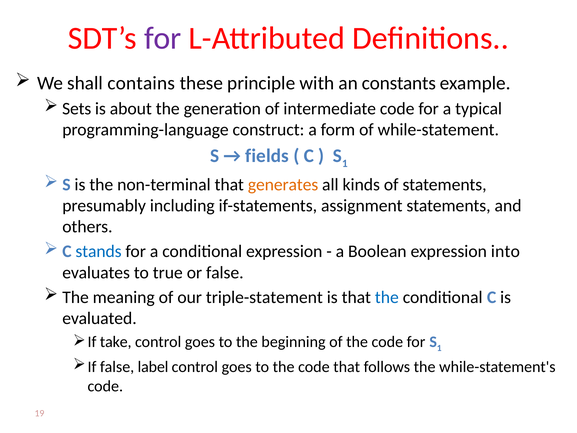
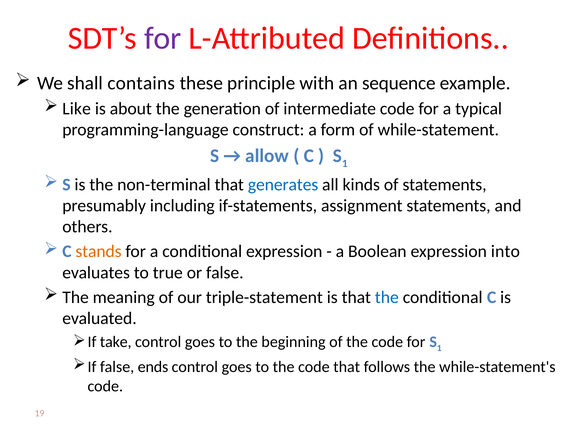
constants: constants -> sequence
Sets: Sets -> Like
fields: fields -> allow
generates colour: orange -> blue
stands colour: blue -> orange
label: label -> ends
